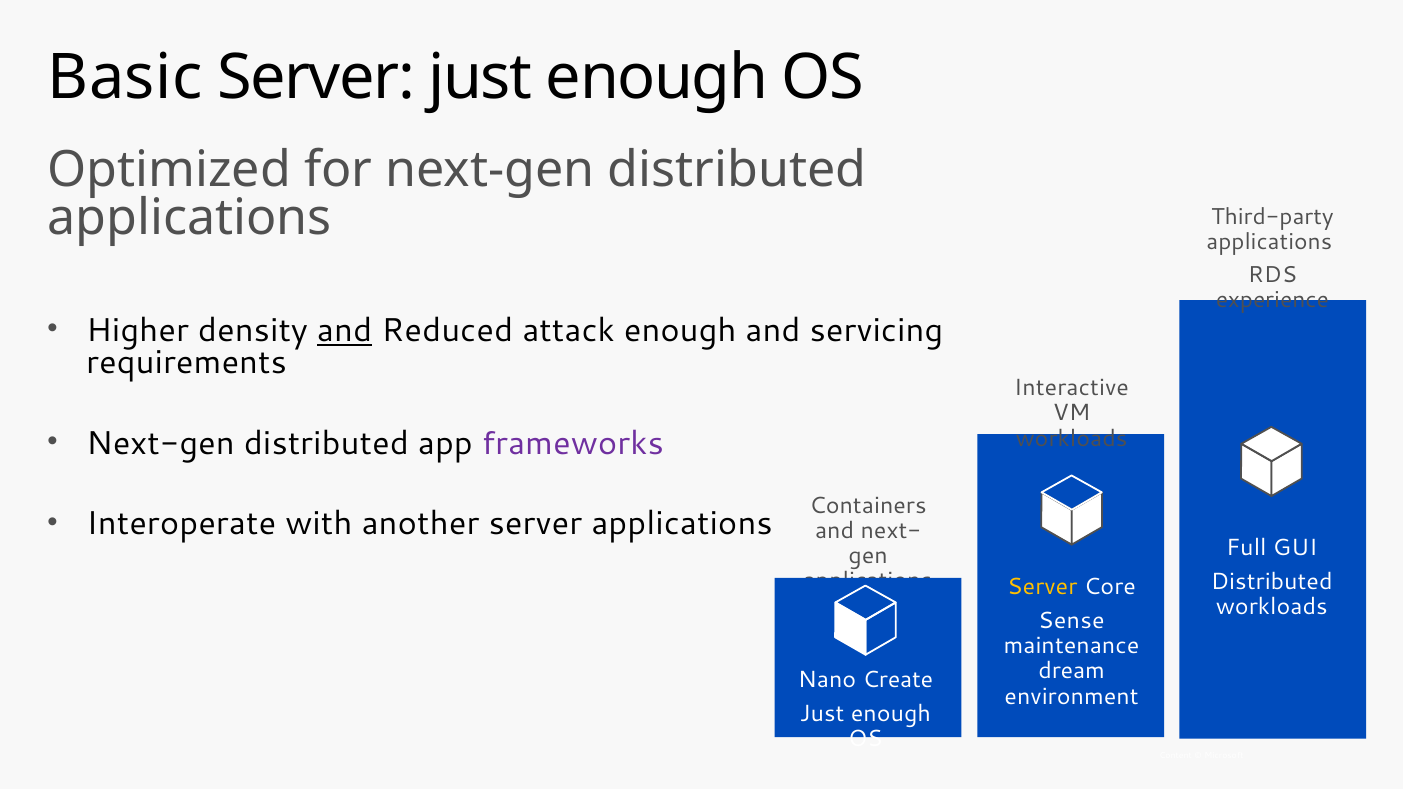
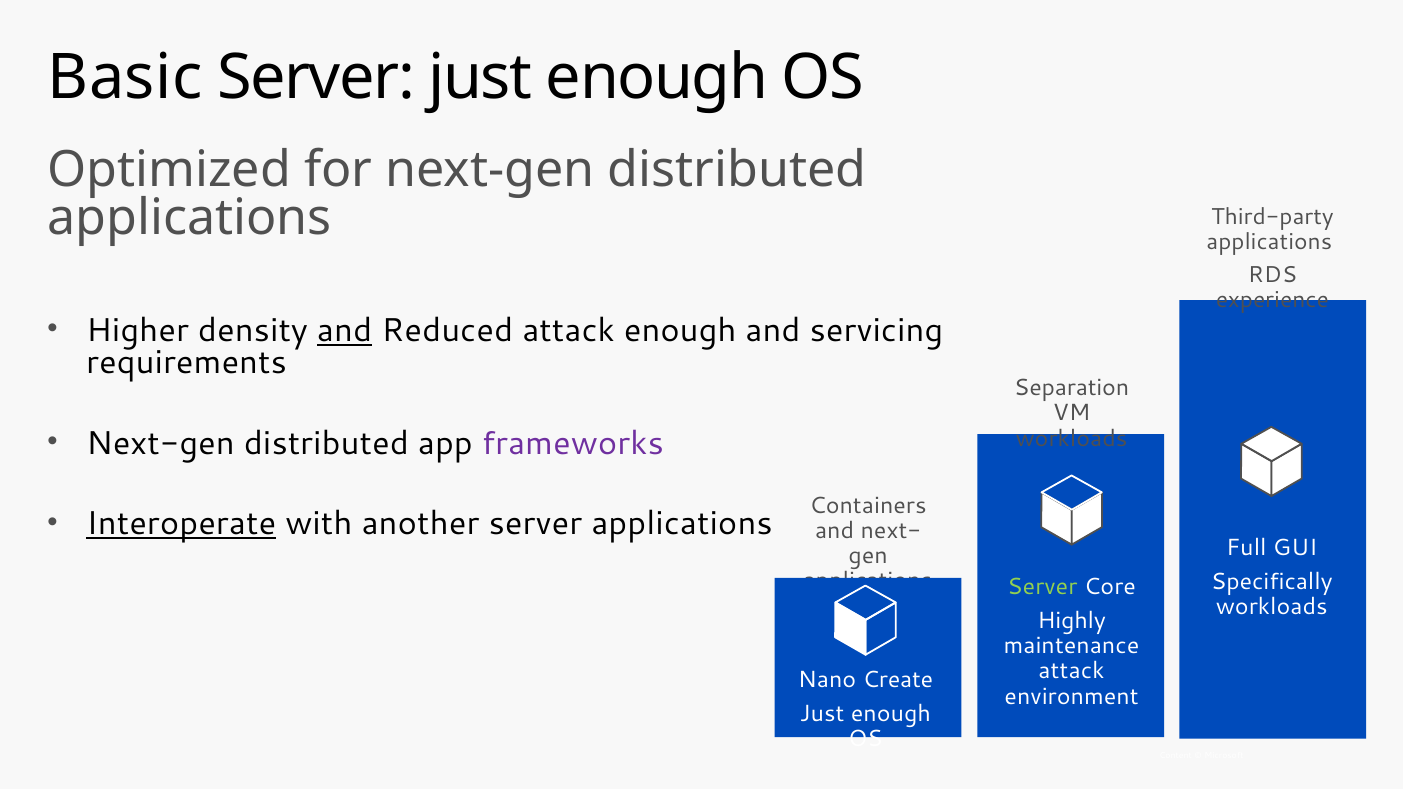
Interactive: Interactive -> Separation
Interoperate underline: none -> present
Distributed at (1272, 582): Distributed -> Specifically
Server at (1042, 587) colour: yellow -> light green
Sense: Sense -> Highly
dream at (1072, 671): dream -> attack
